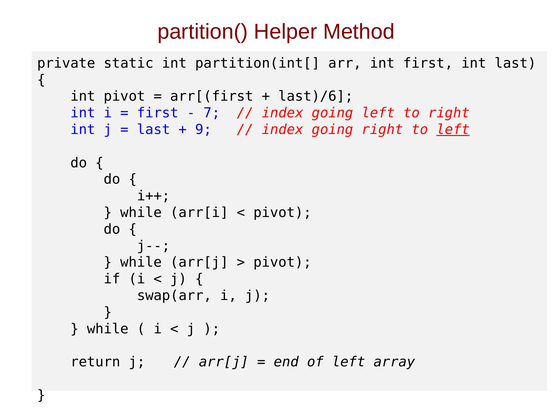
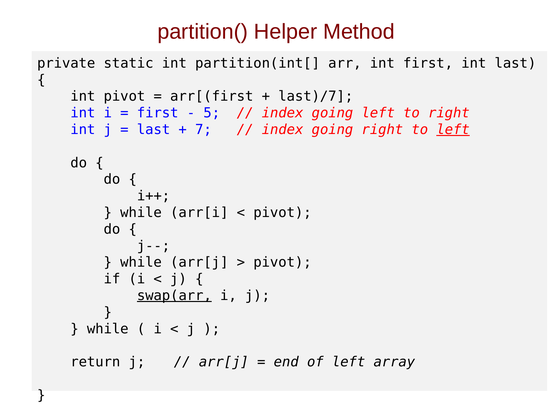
last)/6: last)/6 -> last)/7
7: 7 -> 5
9: 9 -> 7
swap(arr underline: none -> present
